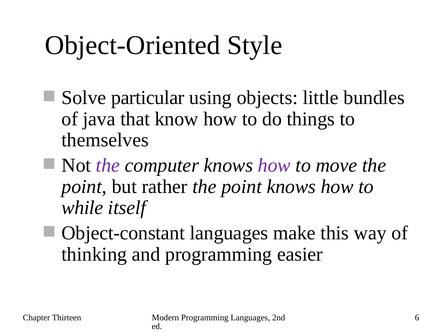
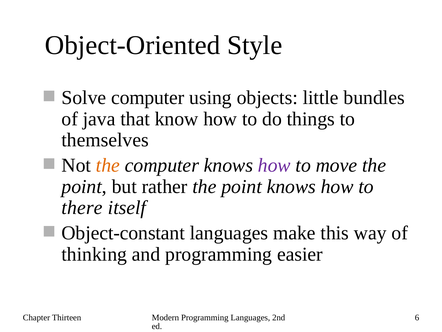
Solve particular: particular -> computer
the at (108, 165) colour: purple -> orange
while: while -> there
